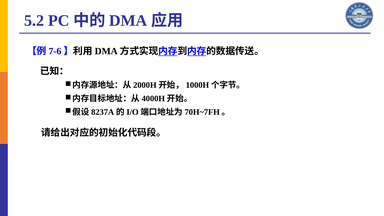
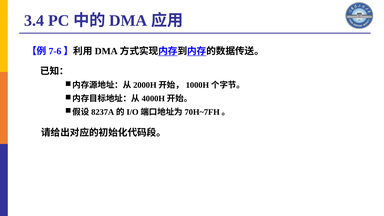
5.2: 5.2 -> 3.4
